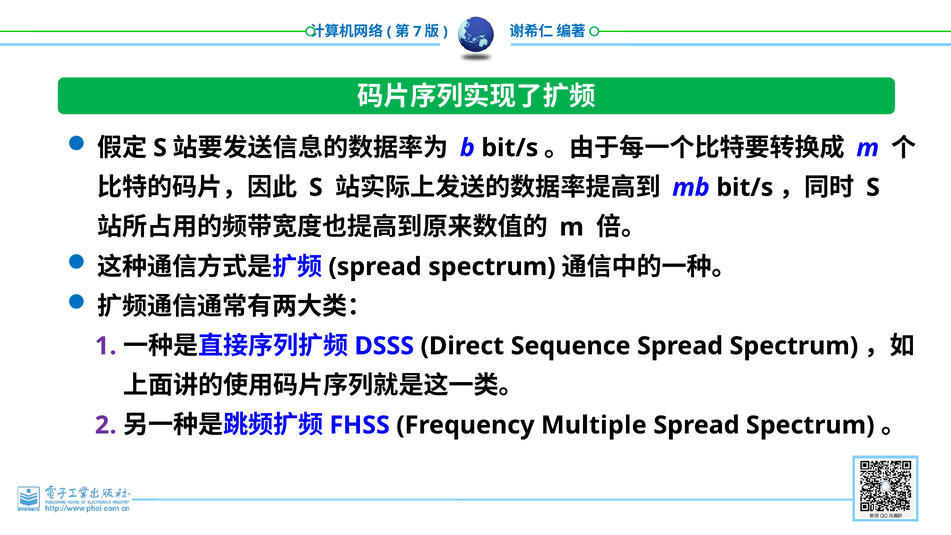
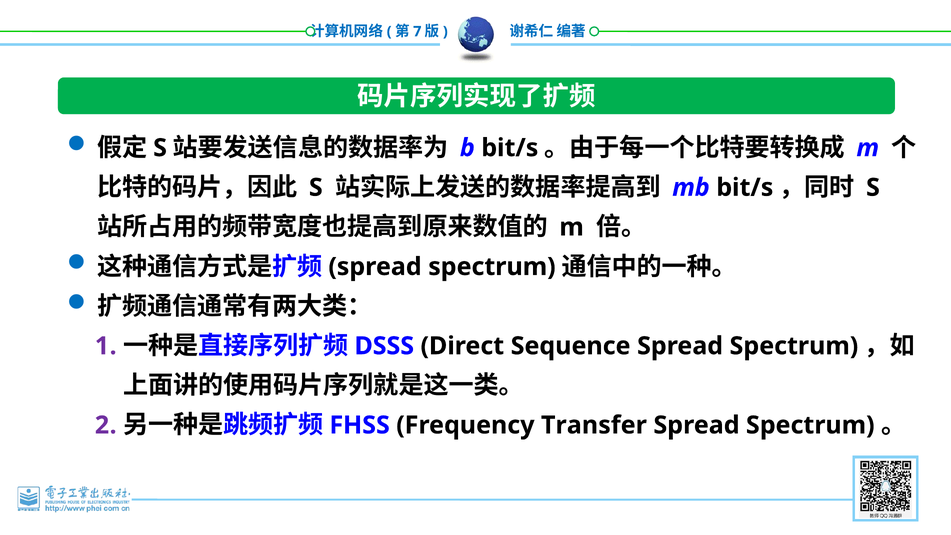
Multiple: Multiple -> Transfer
